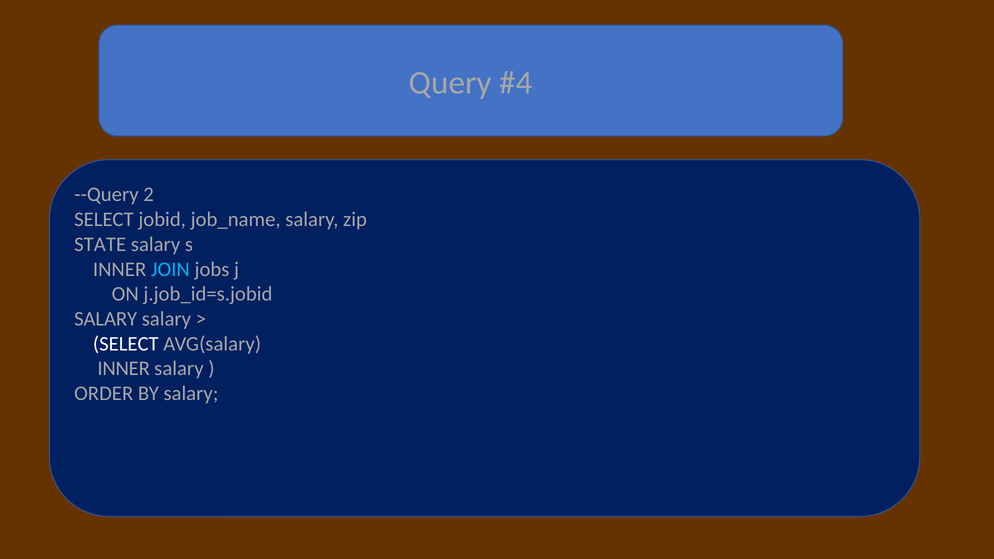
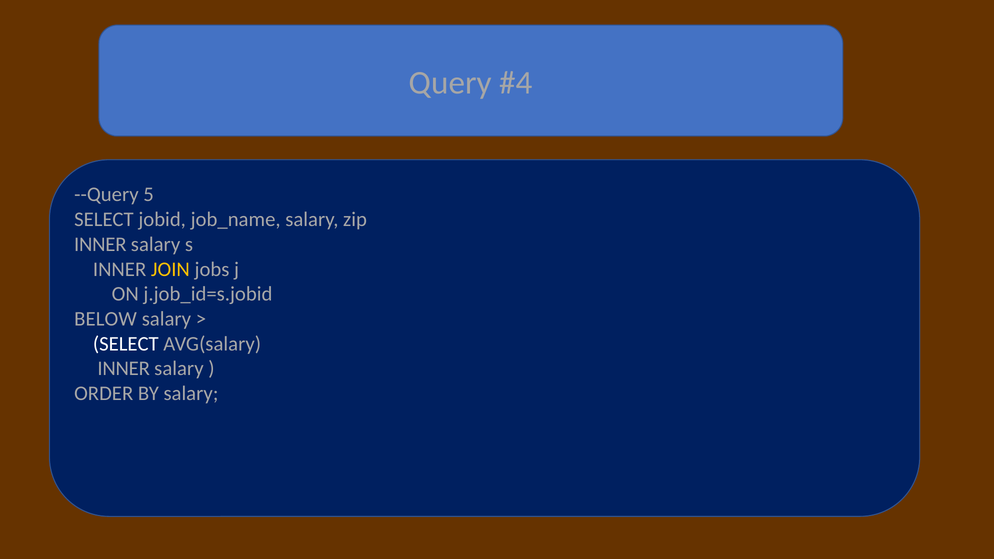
2: 2 -> 5
STATE at (100, 244): STATE -> INNER
JOIN colour: light blue -> yellow
SALARY at (106, 319): SALARY -> BELOW
